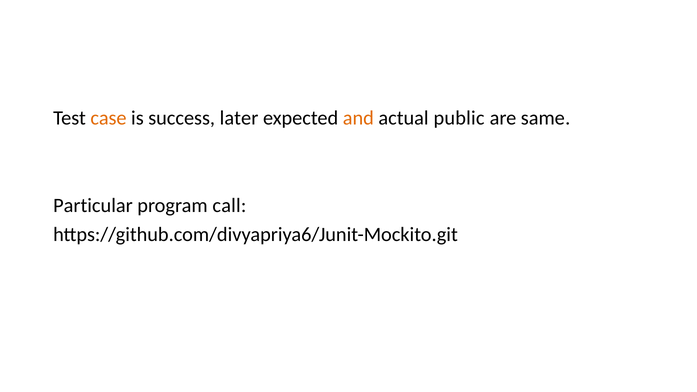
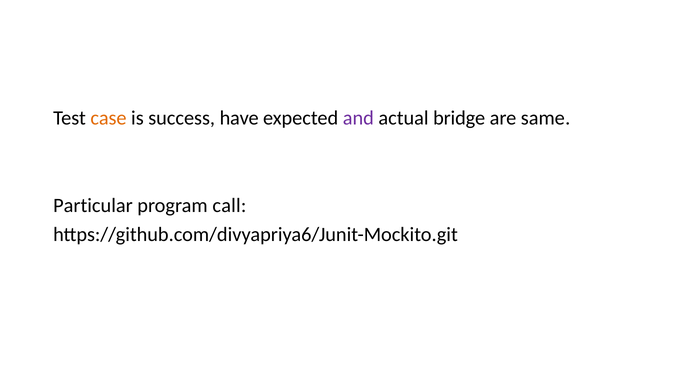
later: later -> have
and colour: orange -> purple
public: public -> bridge
